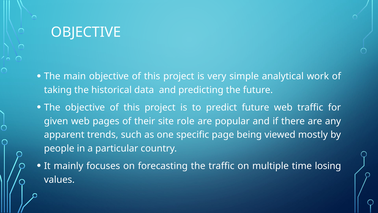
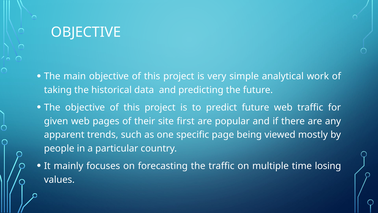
role: role -> first
